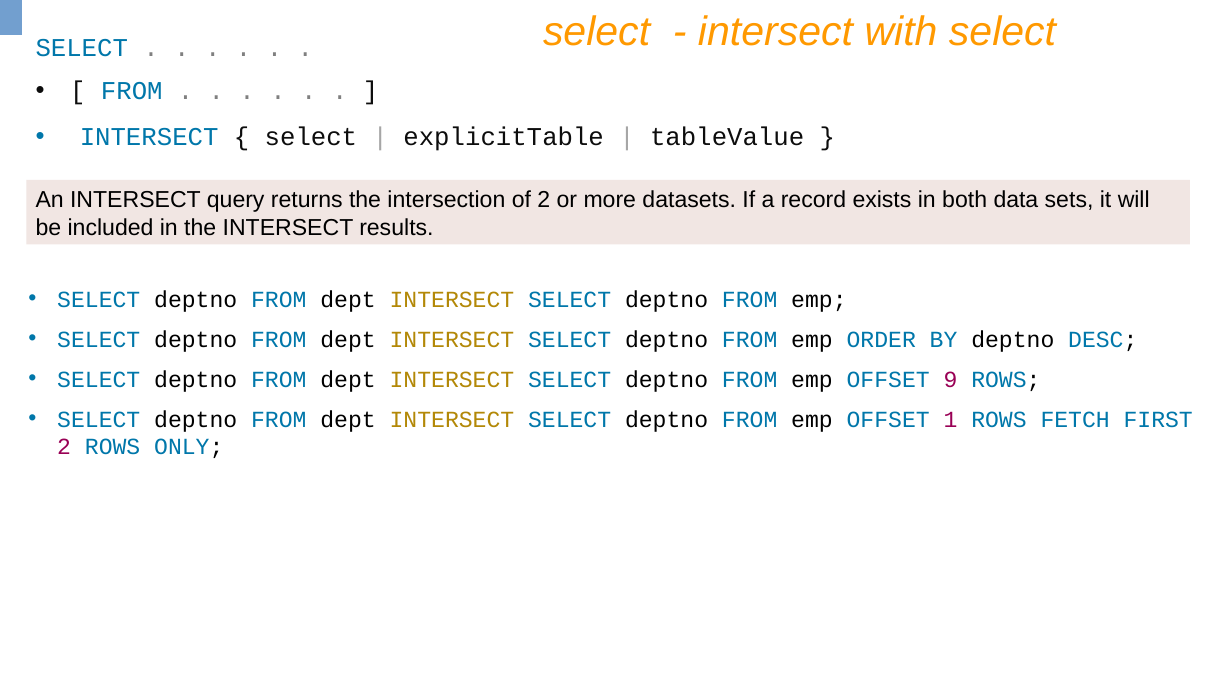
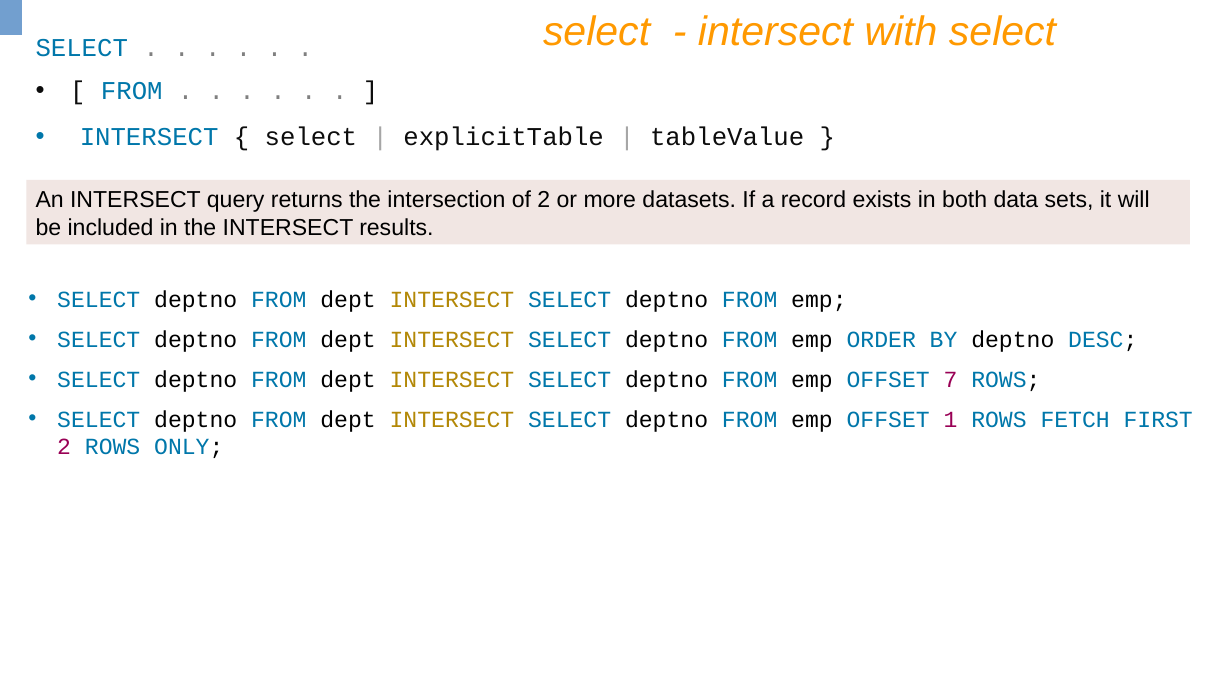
9: 9 -> 7
